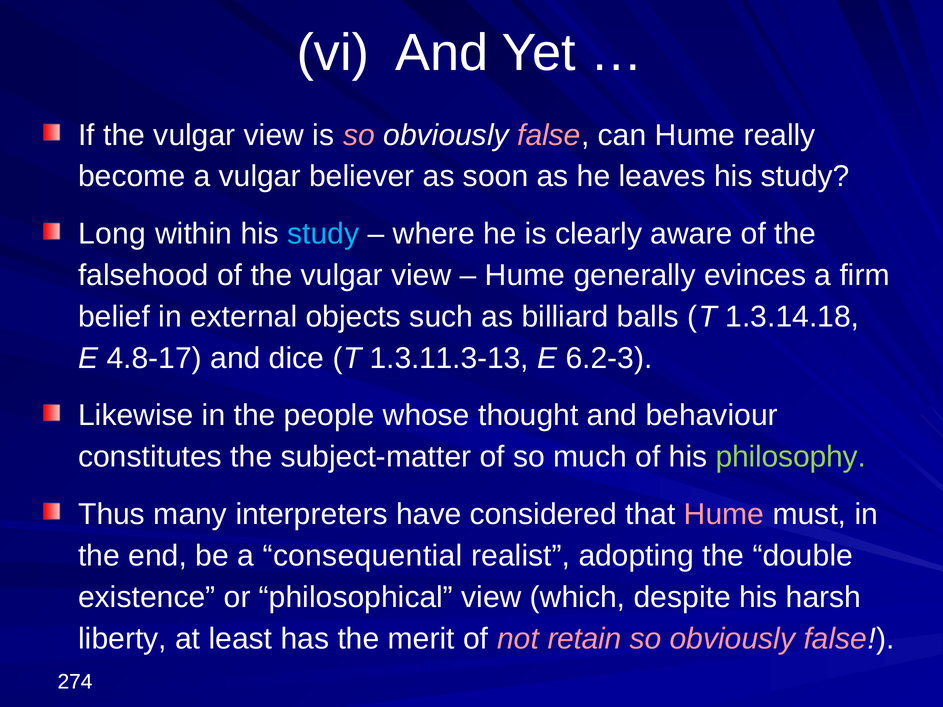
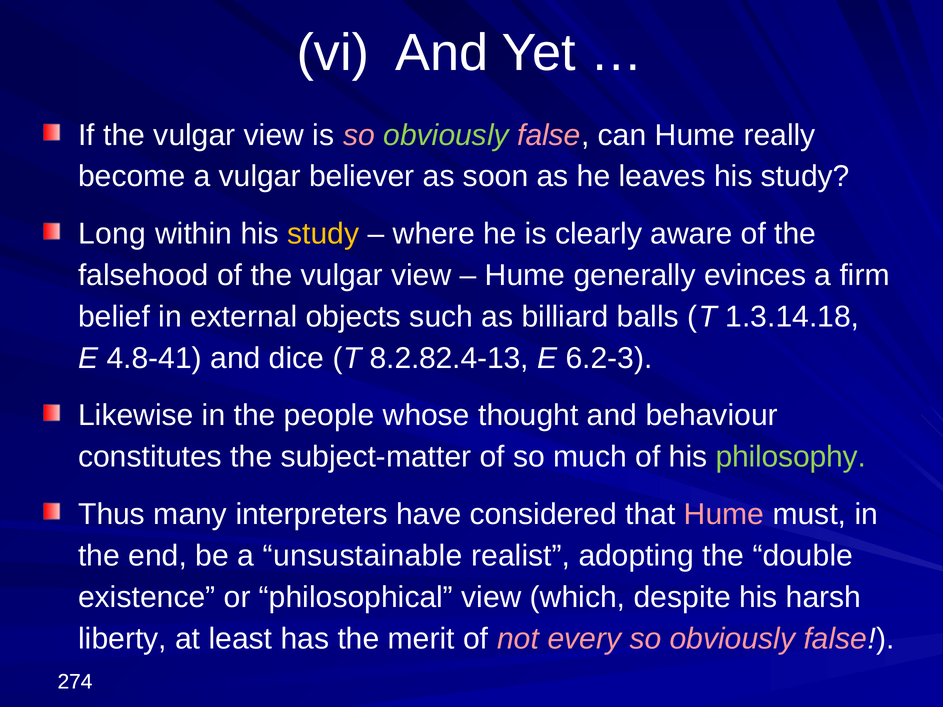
obviously at (446, 135) colour: white -> light green
study at (323, 234) colour: light blue -> yellow
4.8‑17: 4.8‑17 -> 4.8‑41
1.3.11.3‑13: 1.3.11.3‑13 -> 8.2.82.4‑13
consequential: consequential -> unsustainable
retain: retain -> every
